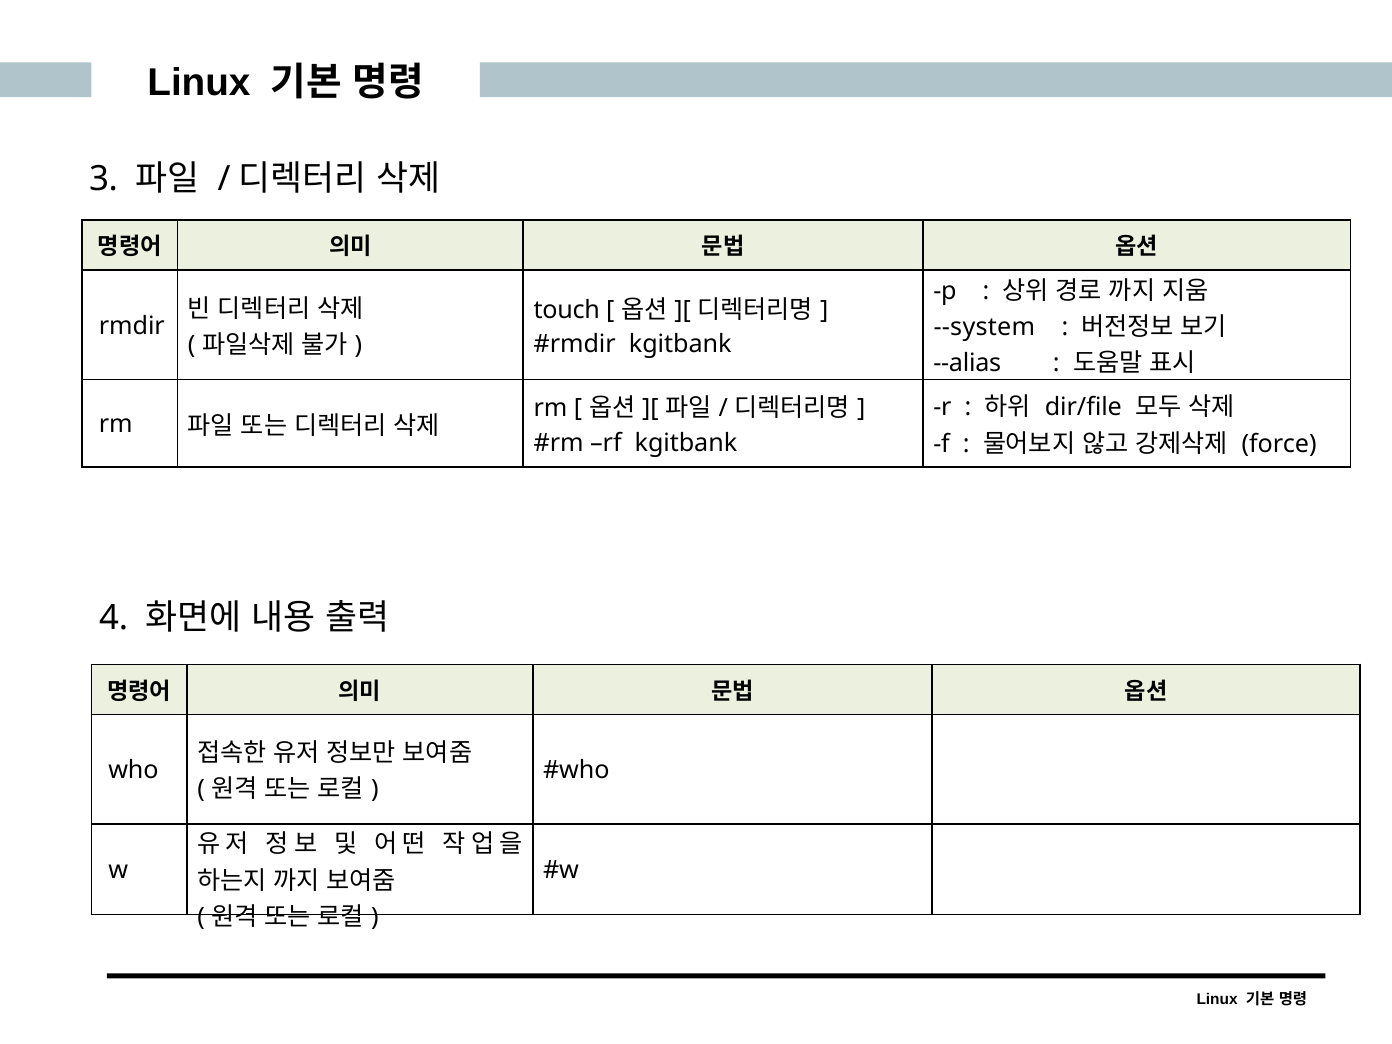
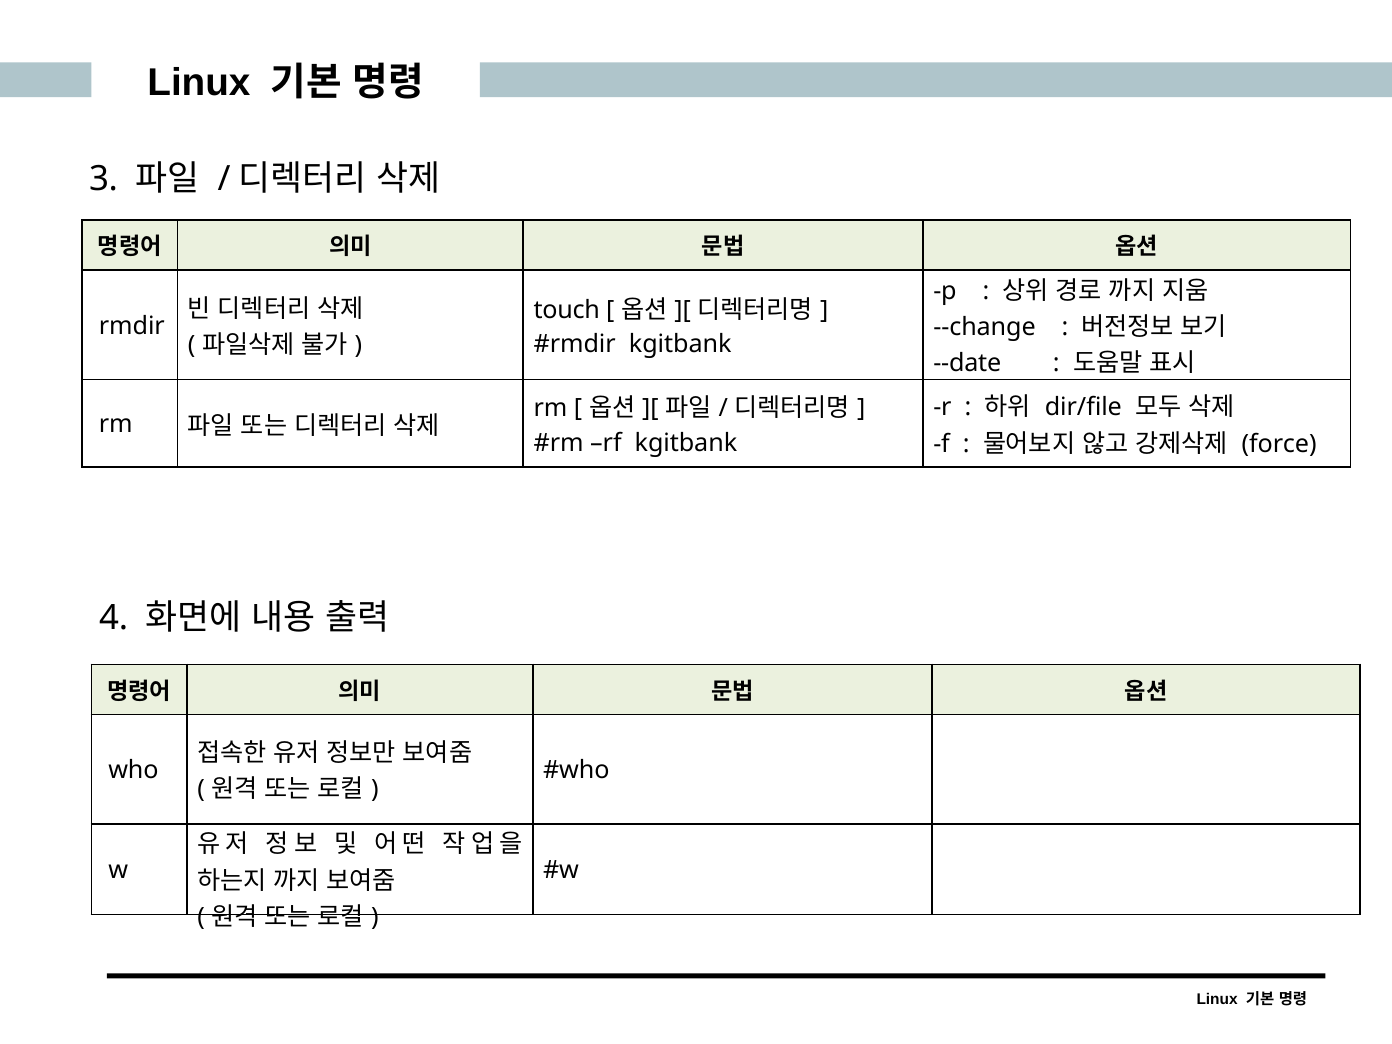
--system: --system -> --change
--alias: --alias -> --date
